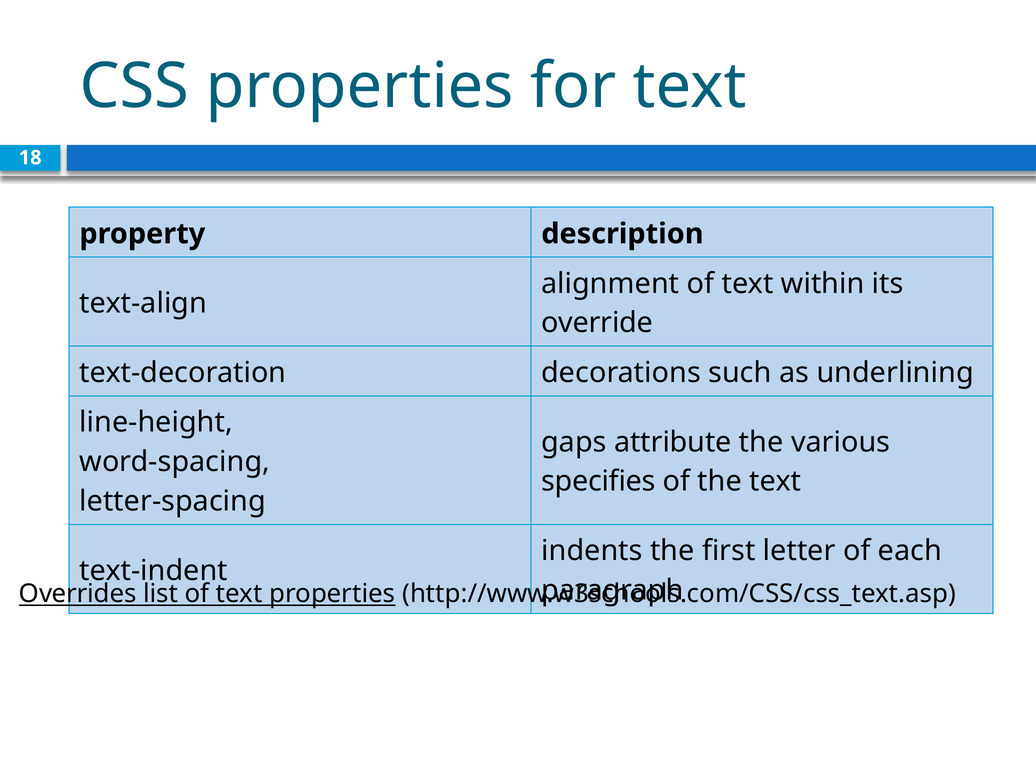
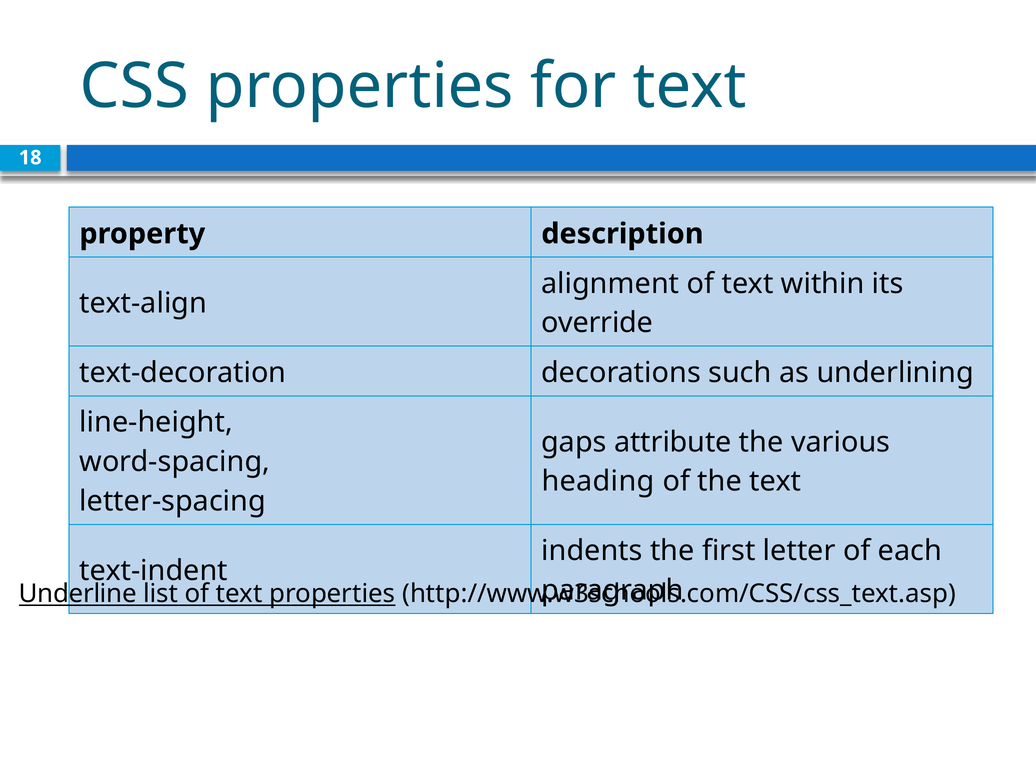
specifies: specifies -> heading
Overrides: Overrides -> Underline
